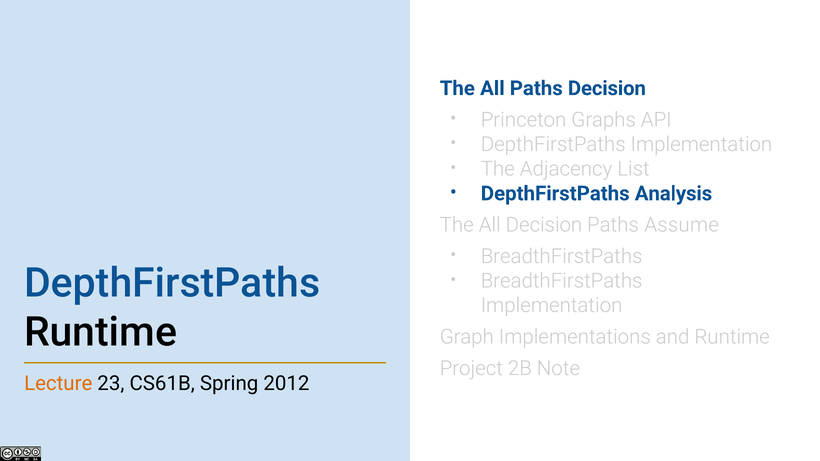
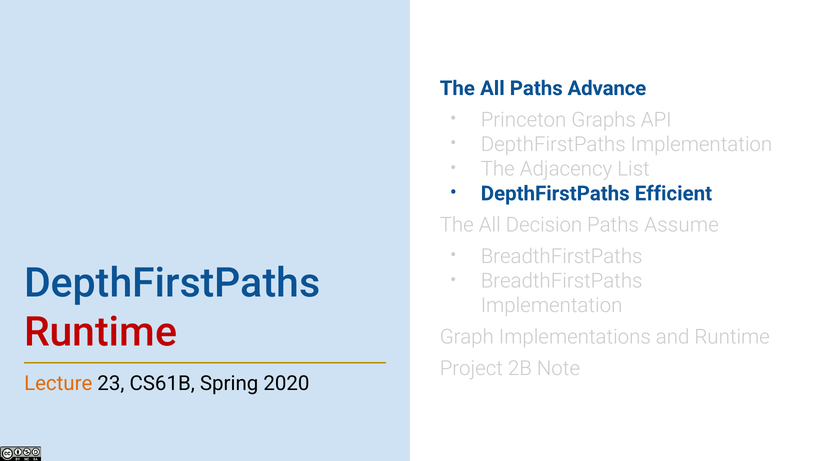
Paths Decision: Decision -> Advance
Analysis: Analysis -> Efficient
Runtime at (101, 332) colour: black -> red
2012: 2012 -> 2020
